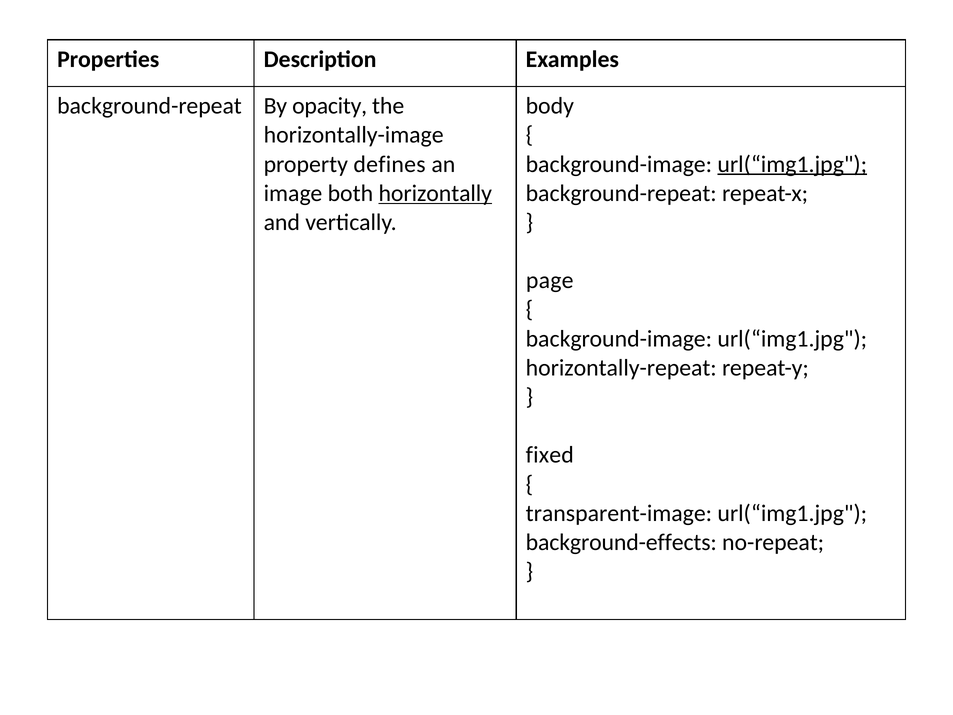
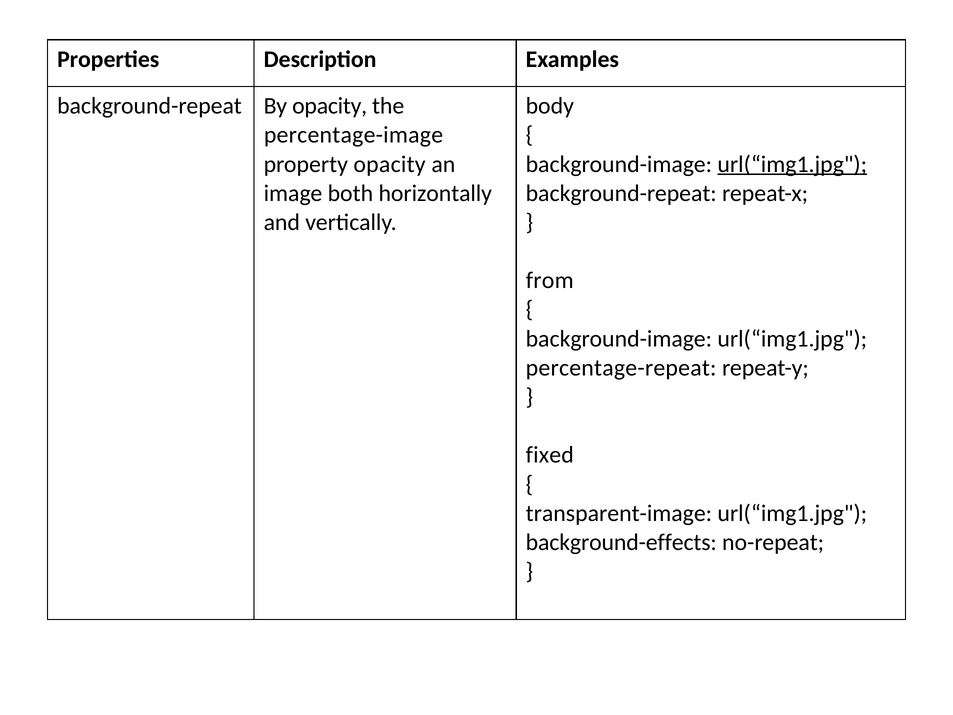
horizontally-image: horizontally-image -> percentage-image
property defines: defines -> opacity
horizontally underline: present -> none
page: page -> from
horizontally-repeat: horizontally-repeat -> percentage-repeat
